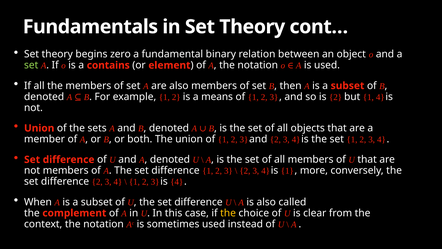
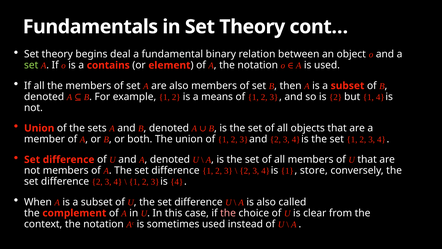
zero: zero -> deal
more: more -> store
the at (228, 213) colour: yellow -> pink
